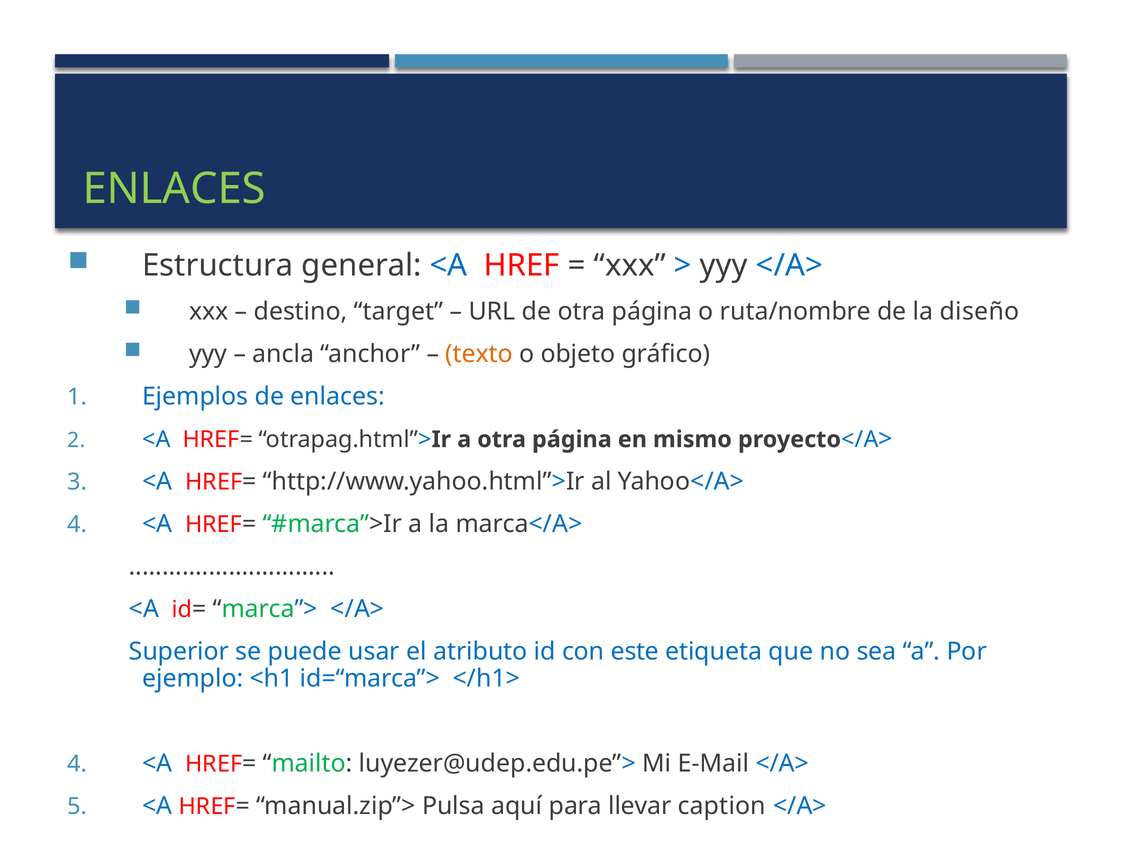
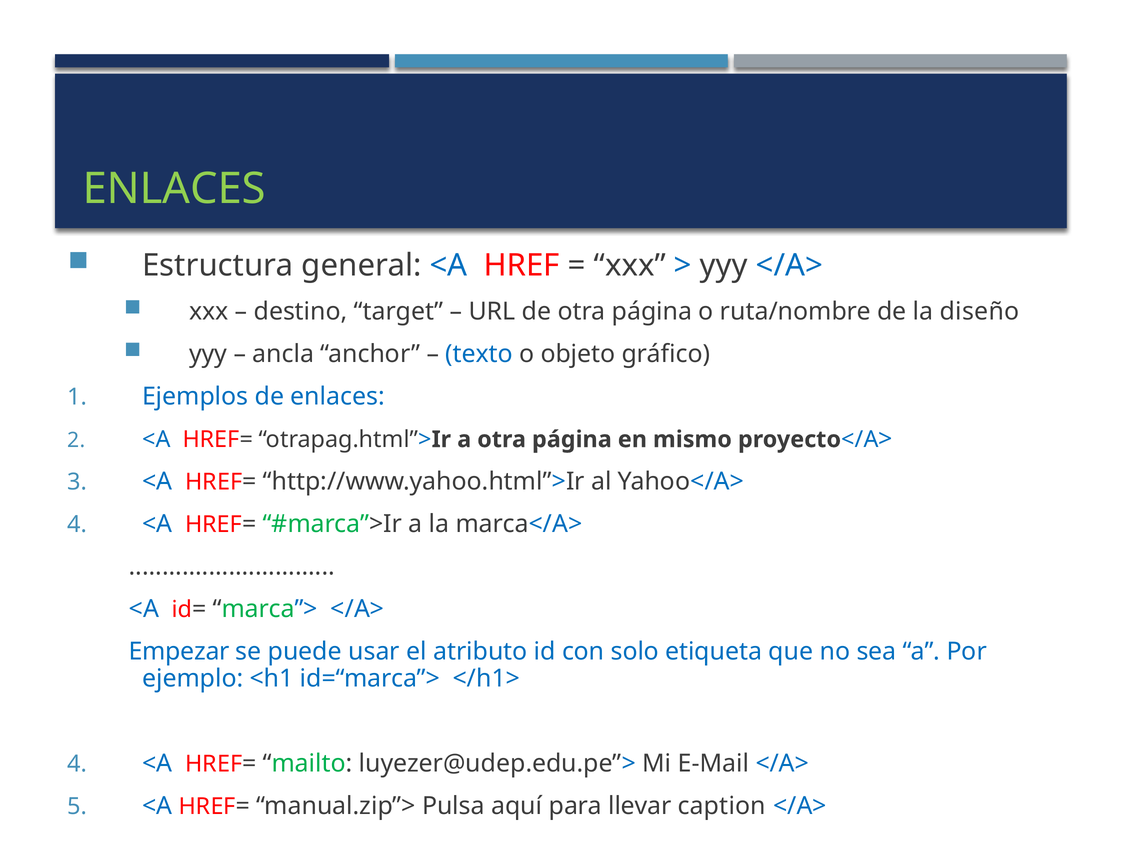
texto colour: orange -> blue
Superior: Superior -> Empezar
este: este -> solo
